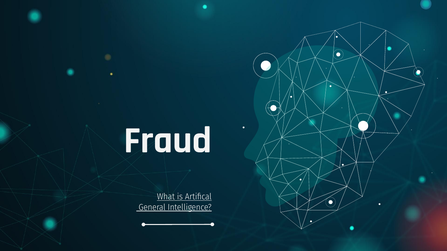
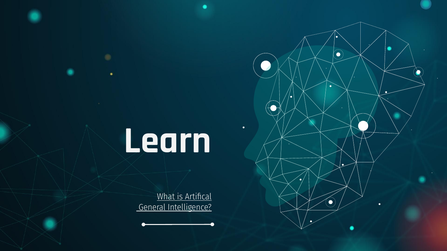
Fraud: Fraud -> Learn
